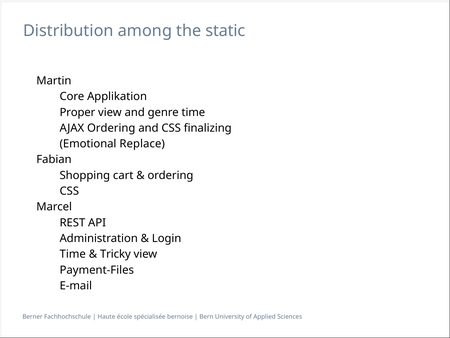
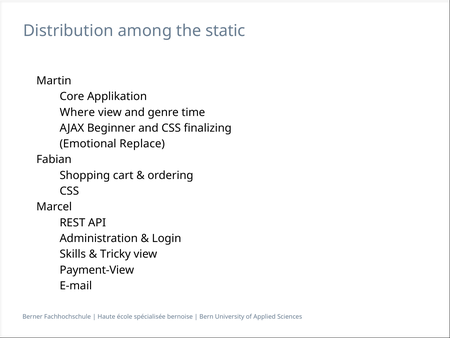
Proper: Proper -> Where
AJAX Ordering: Ordering -> Beginner
Time at (73, 254): Time -> Skills
Payment-Files: Payment-Files -> Payment-View
